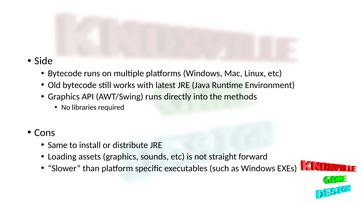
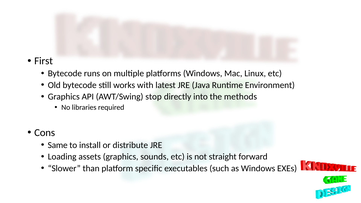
Side: Side -> First
AWT/Swing runs: runs -> stop
